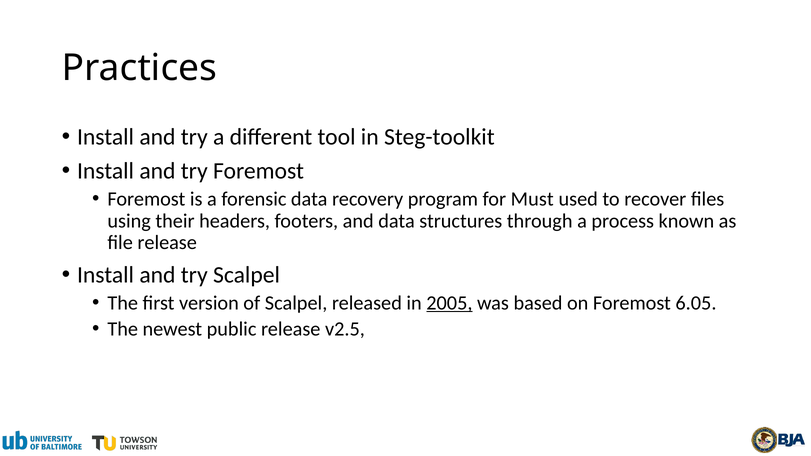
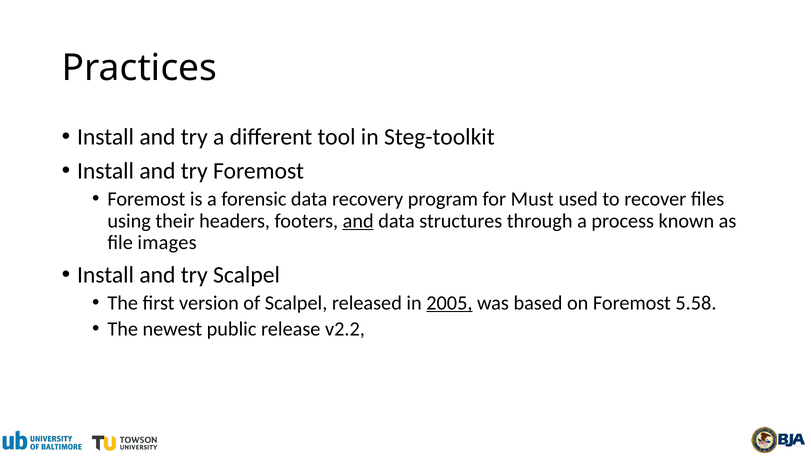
and at (358, 221) underline: none -> present
file release: release -> images
6.05: 6.05 -> 5.58
v2.5: v2.5 -> v2.2
